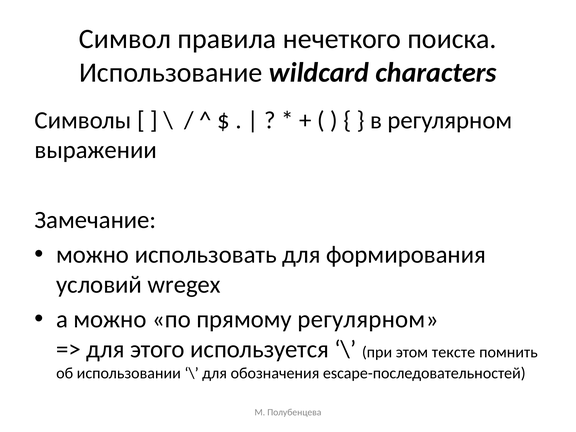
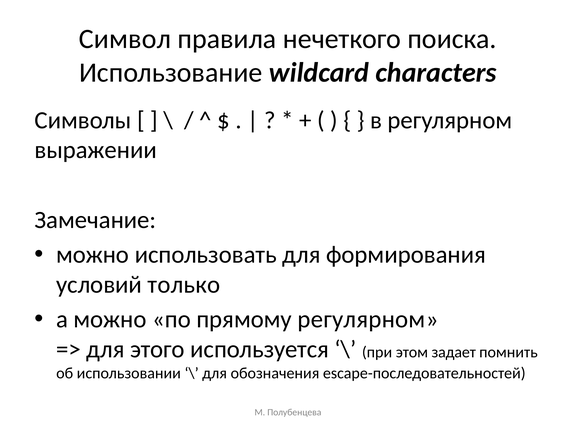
wregex: wregex -> только
тексте: тексте -> задает
